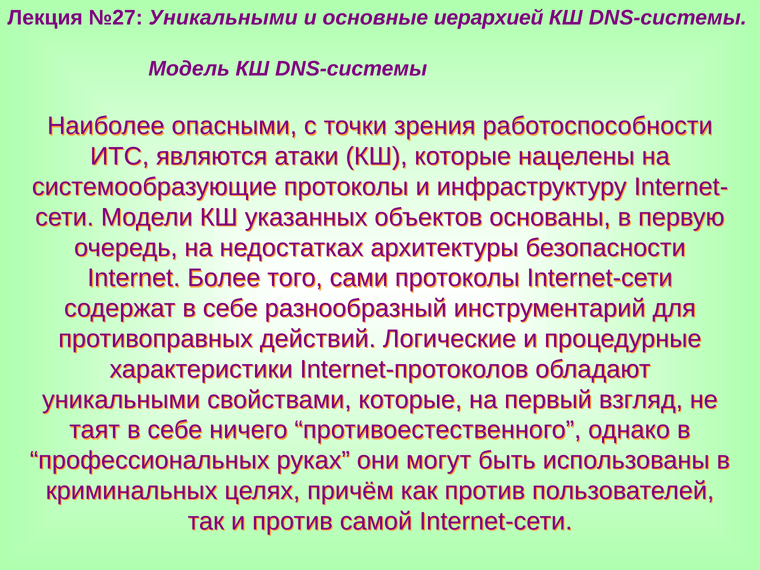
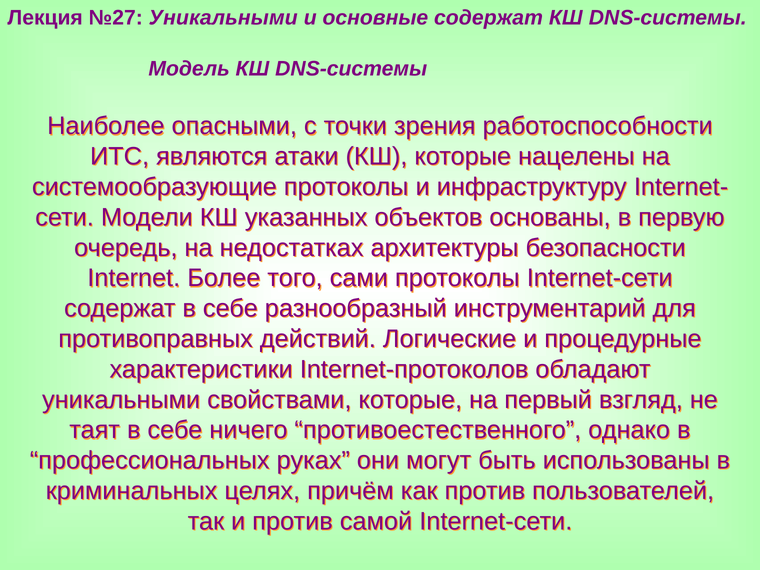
основные иерархией: иерархией -> содержат
